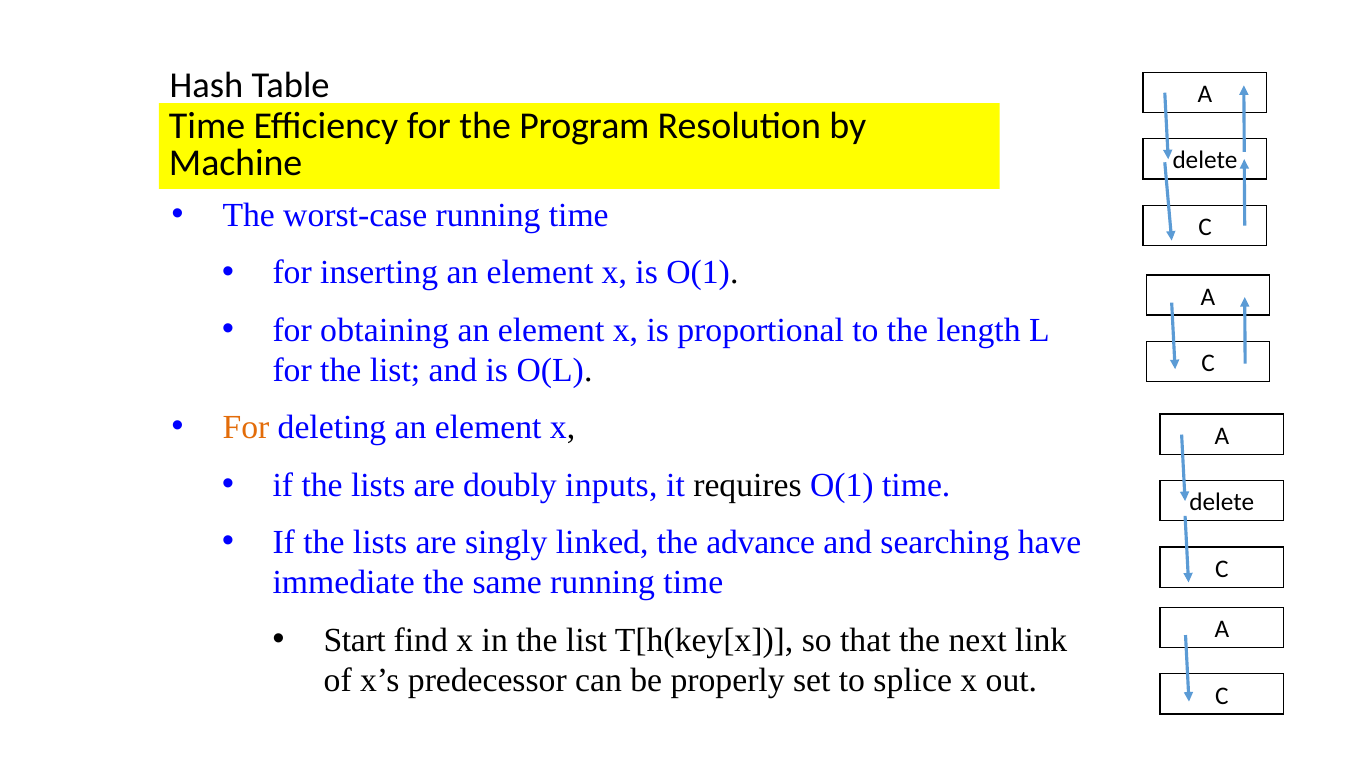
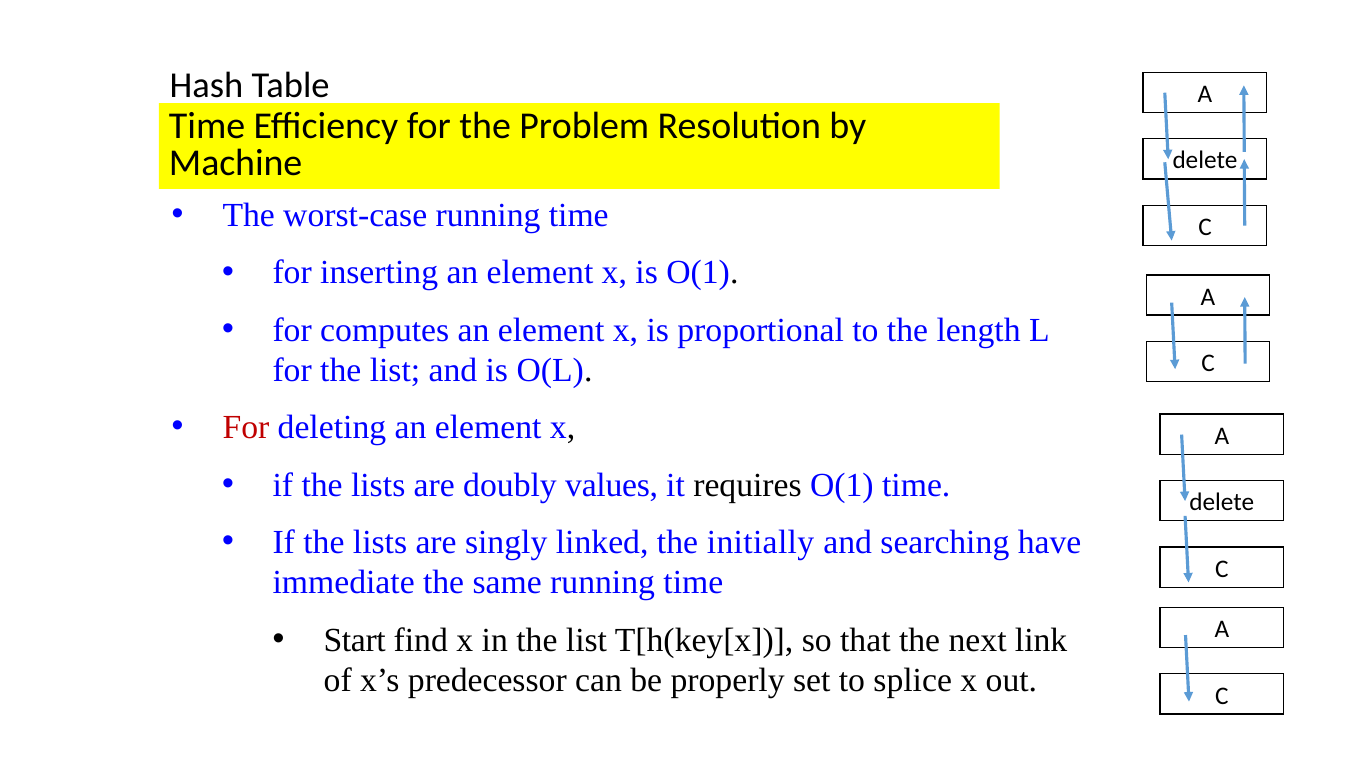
Program: Program -> Problem
obtaining: obtaining -> computes
For at (246, 428) colour: orange -> red
inputs: inputs -> values
advance: advance -> initially
